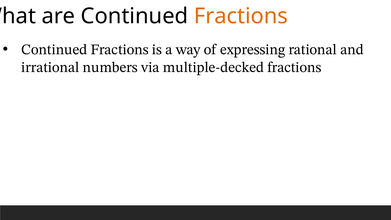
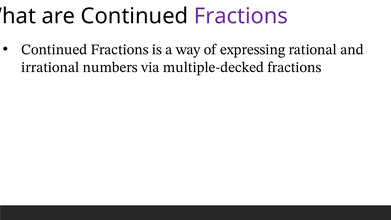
Fractions at (241, 16) colour: orange -> purple
